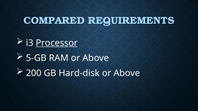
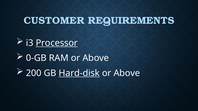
COMPARED: COMPARED -> CUSTOMER
5-GB: 5-GB -> 0-GB
Hard-disk underline: none -> present
